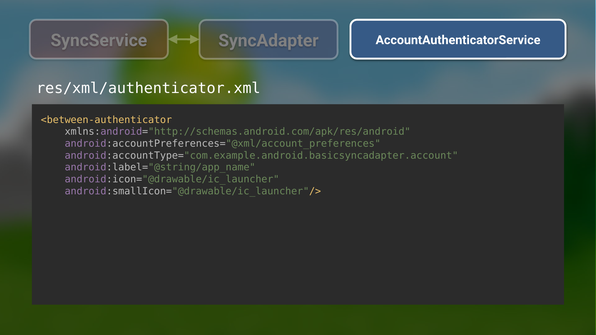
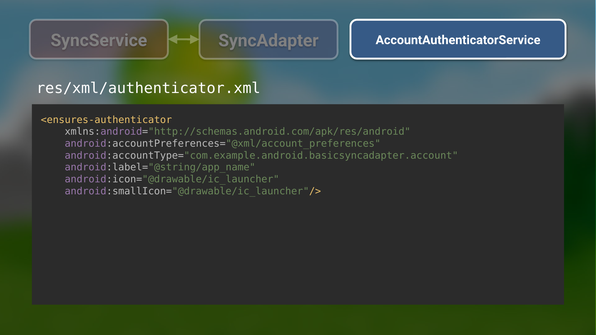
<between-authenticator: <between-authenticator -> <ensures-authenticator
